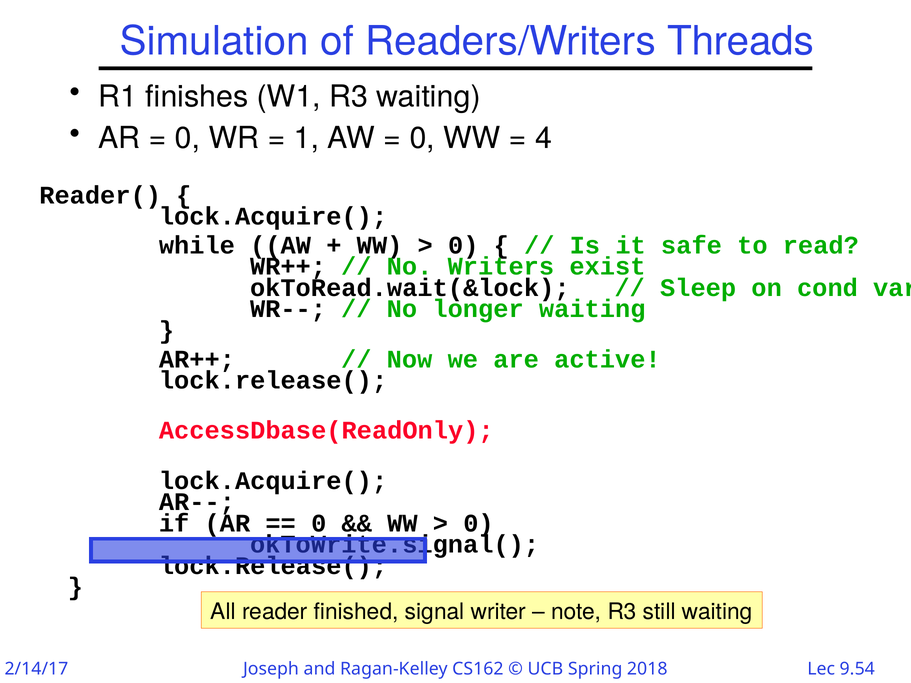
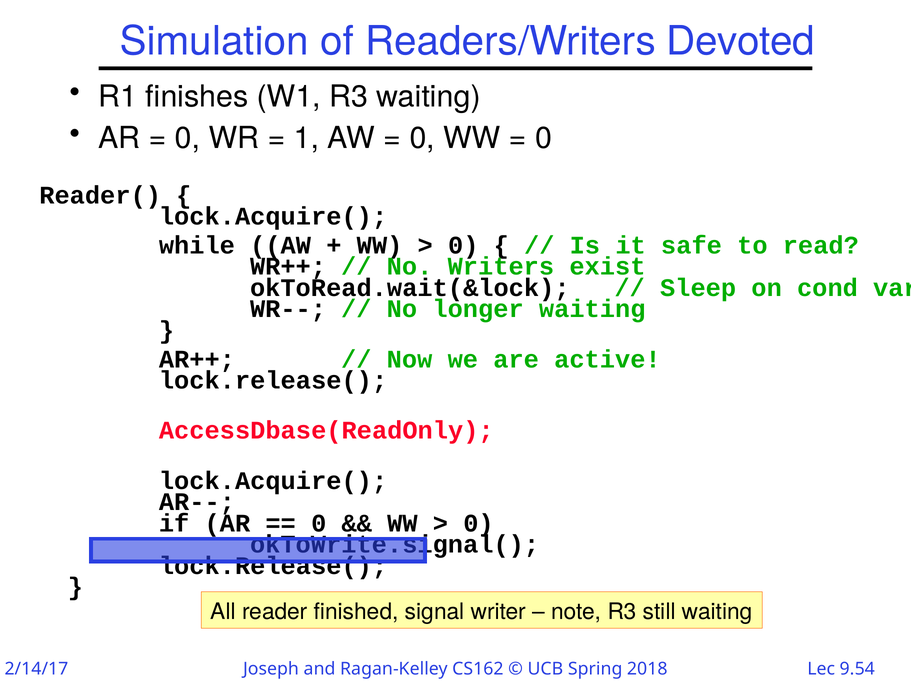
Threads: Threads -> Devoted
4 at (544, 138): 4 -> 0
